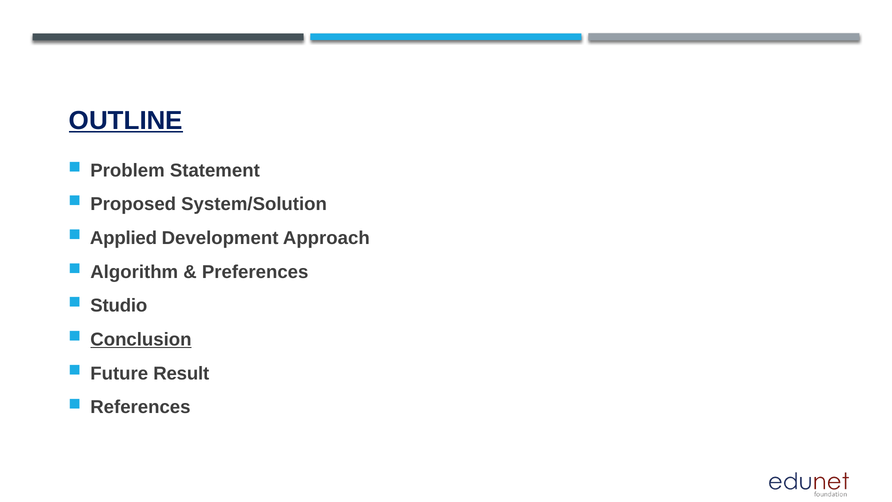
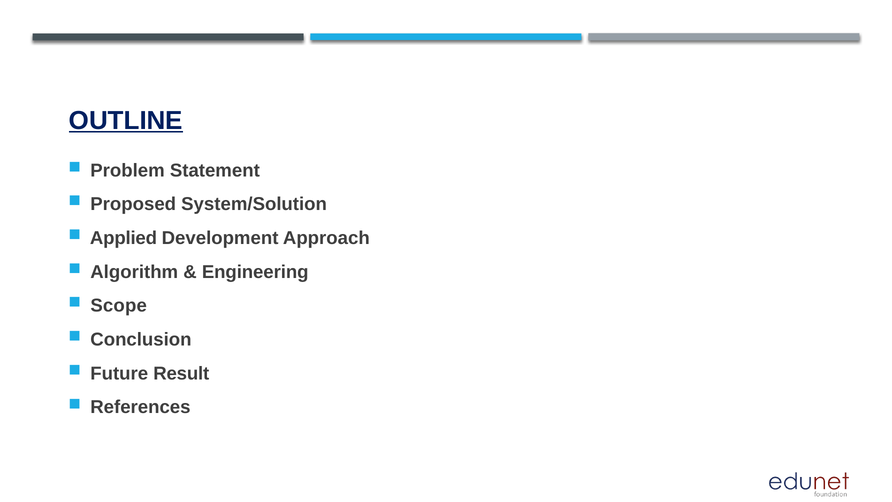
Preferences: Preferences -> Engineering
Studio: Studio -> Scope
Conclusion underline: present -> none
